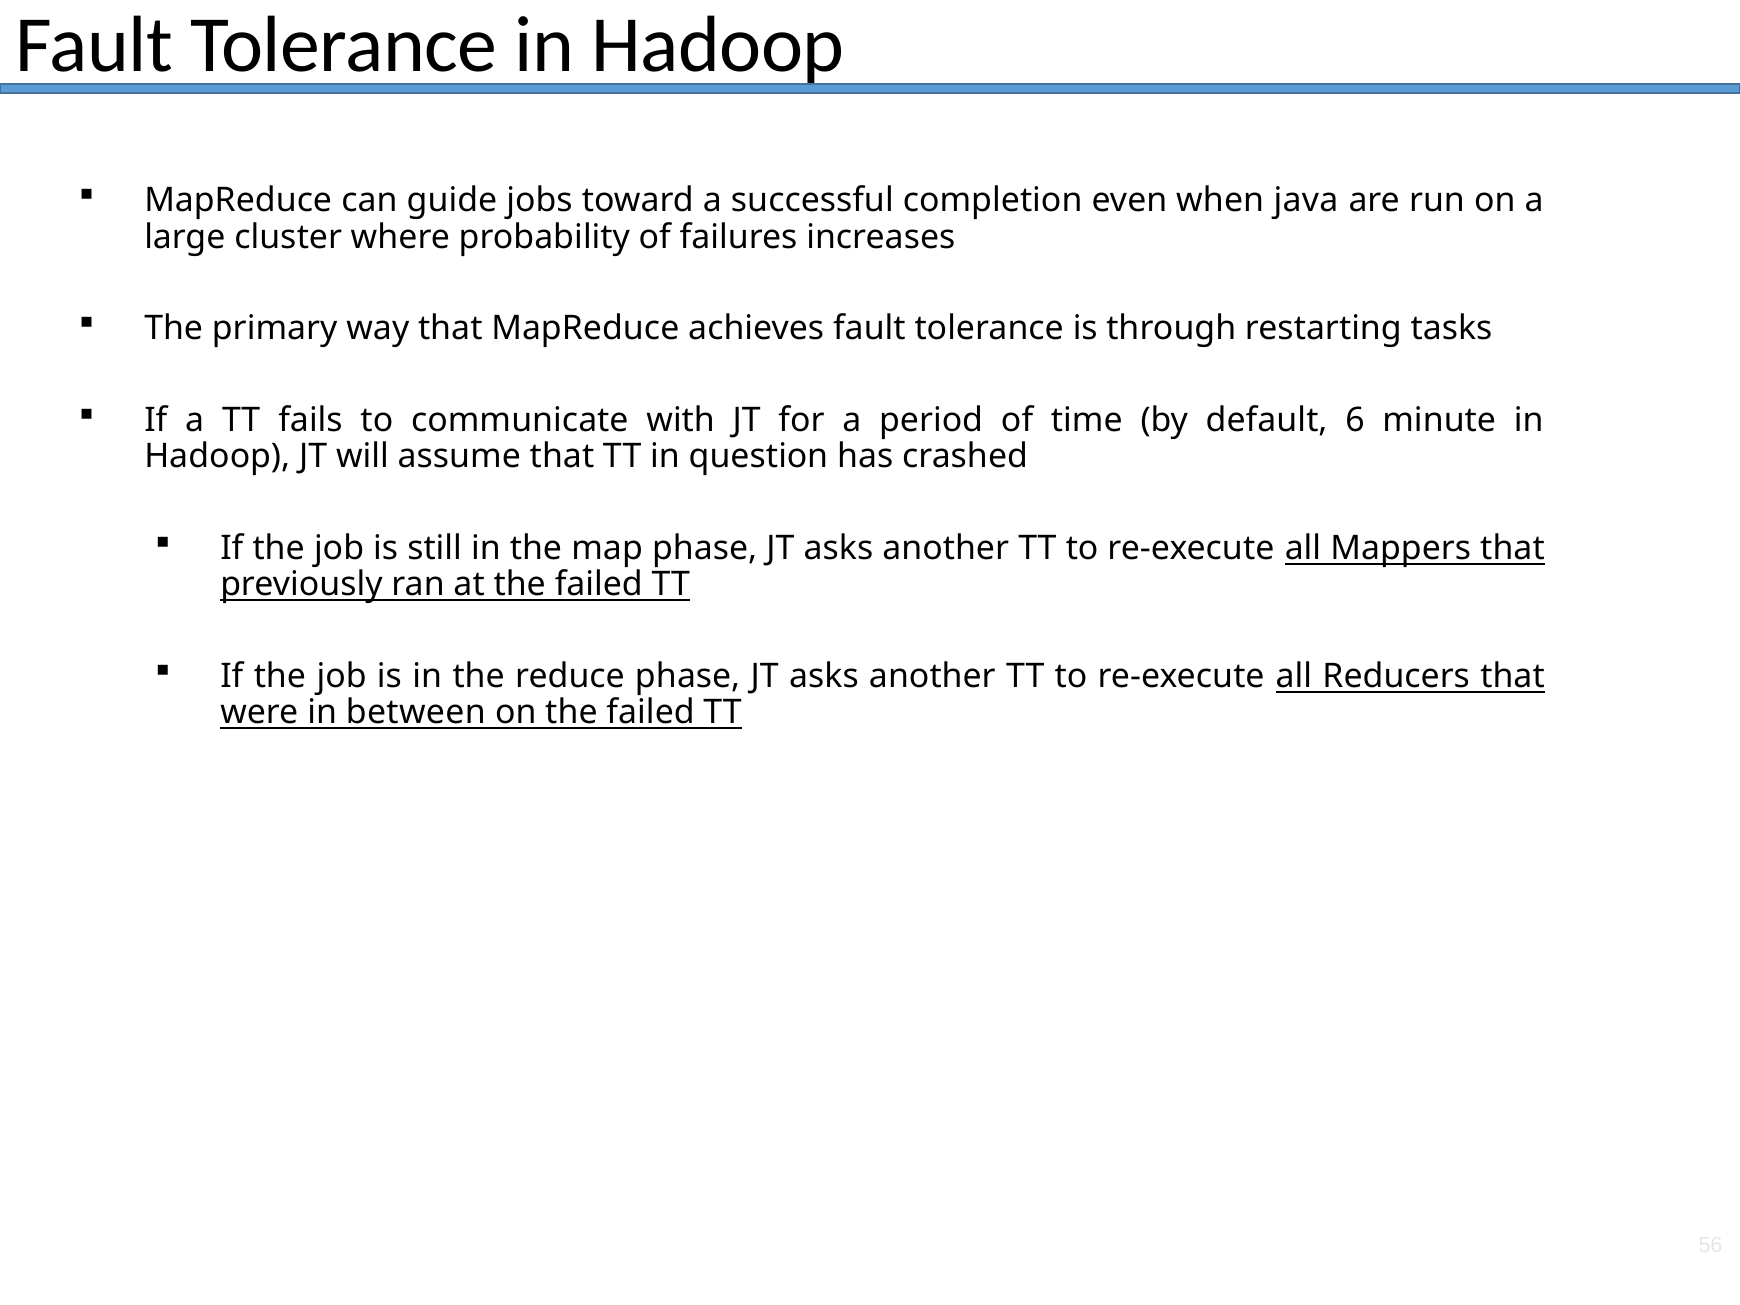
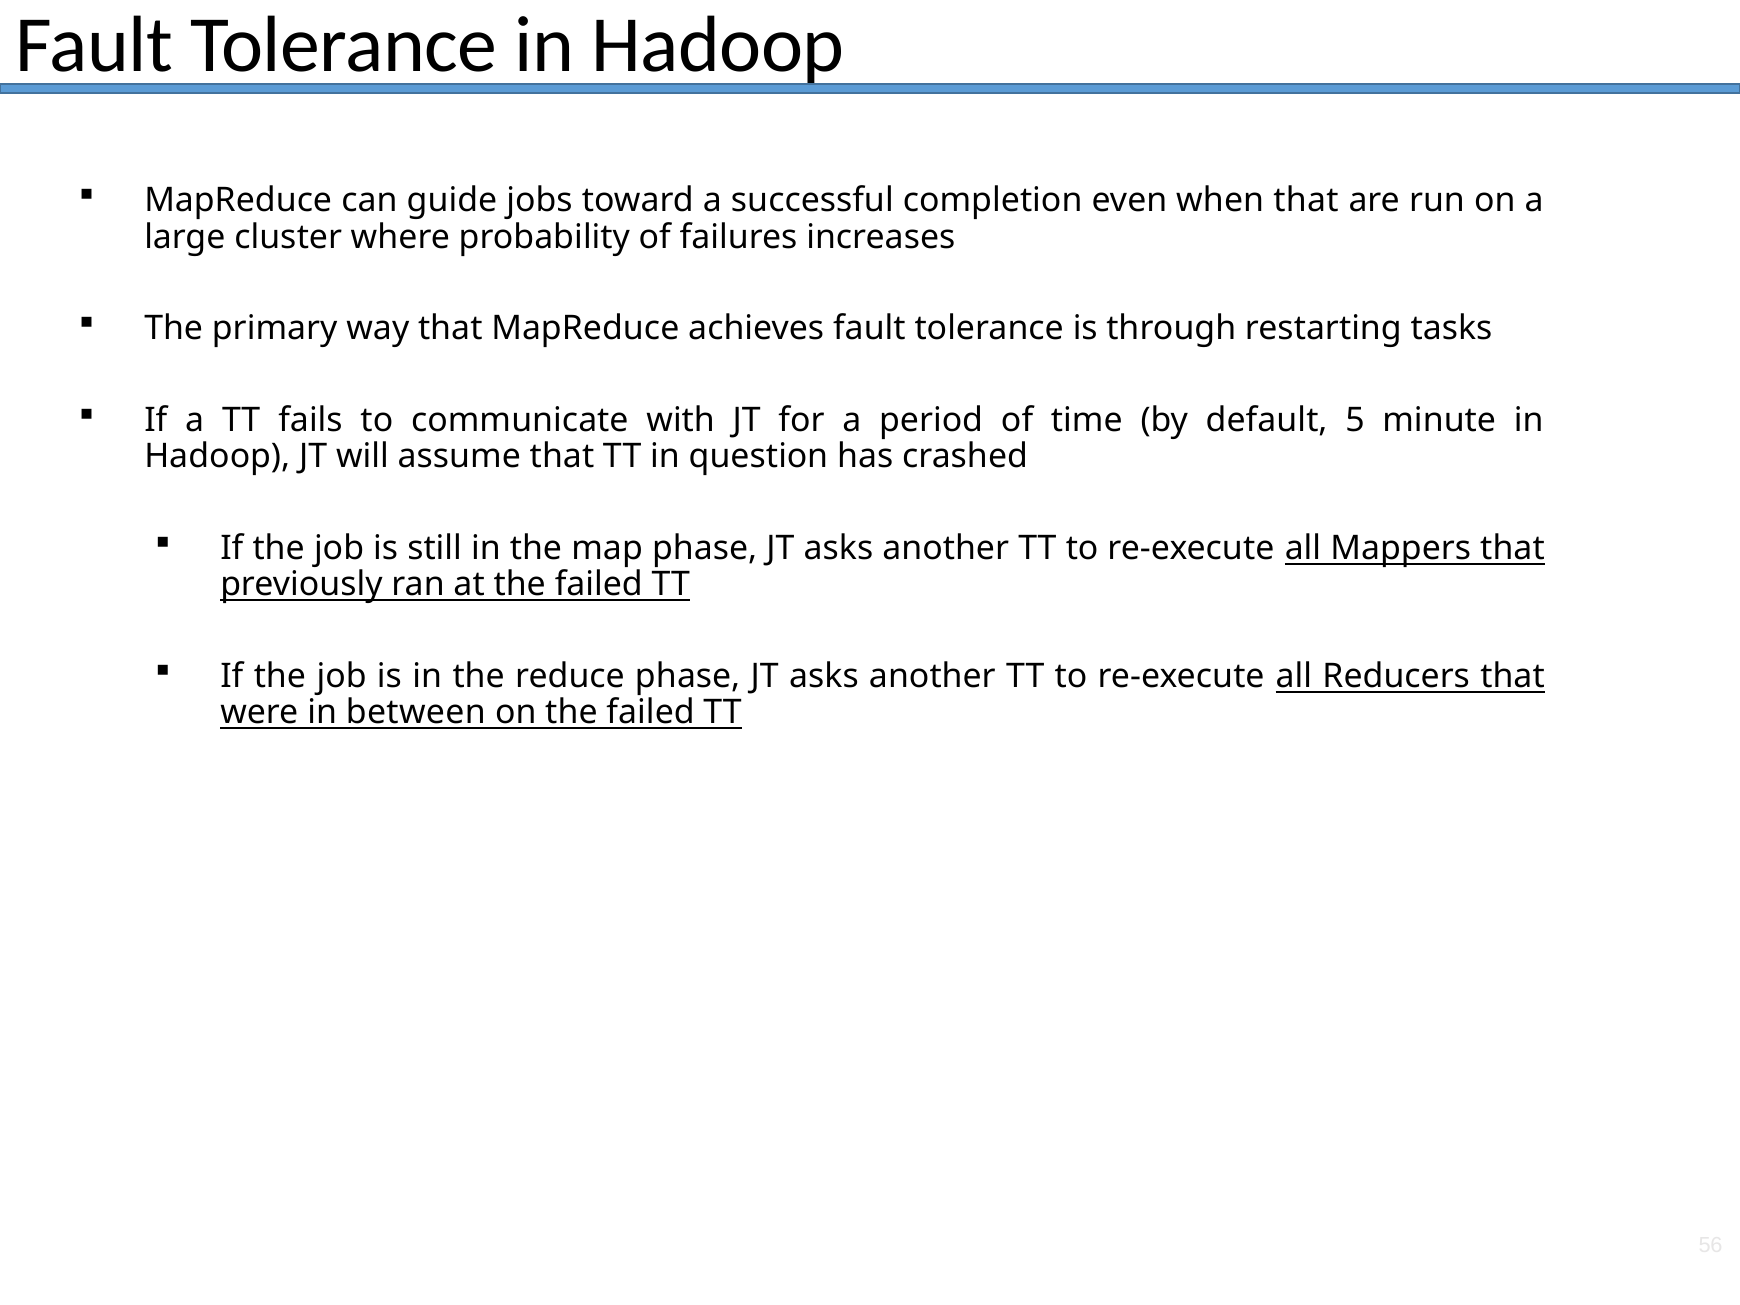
when java: java -> that
6: 6 -> 5
